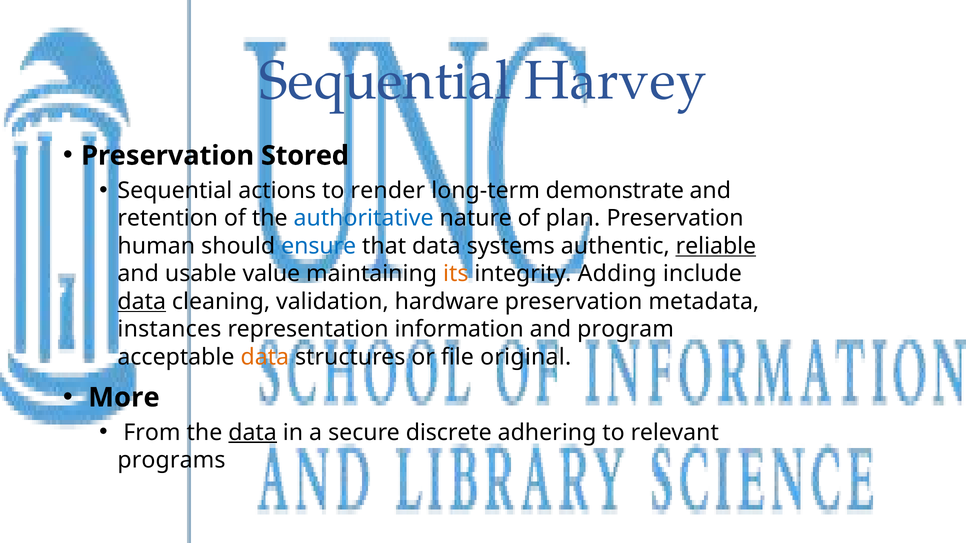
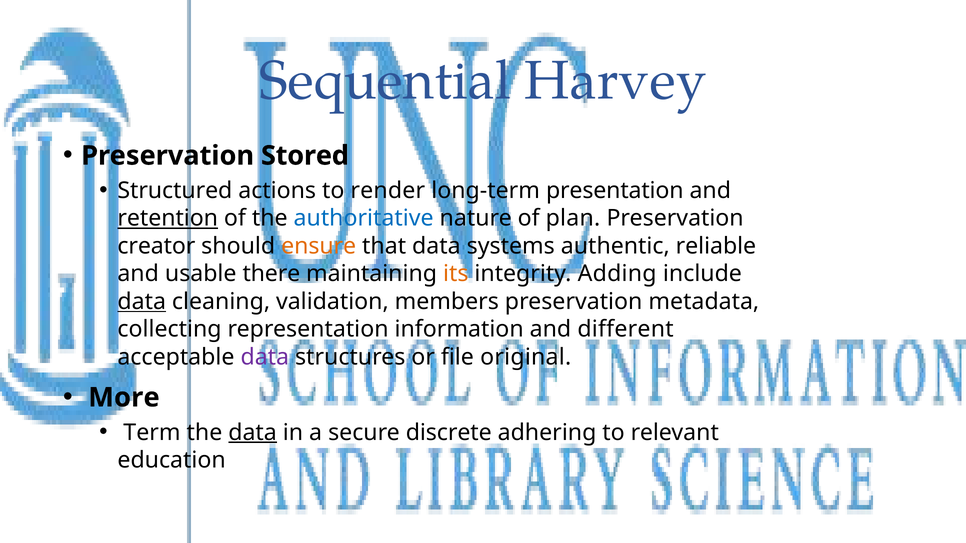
Sequential at (175, 191): Sequential -> Structured
demonstrate: demonstrate -> presentation
retention underline: none -> present
human: human -> creator
ensure colour: blue -> orange
reliable underline: present -> none
value: value -> there
hardware: hardware -> members
instances: instances -> collecting
program: program -> different
data at (265, 357) colour: orange -> purple
From: From -> Term
programs: programs -> education
